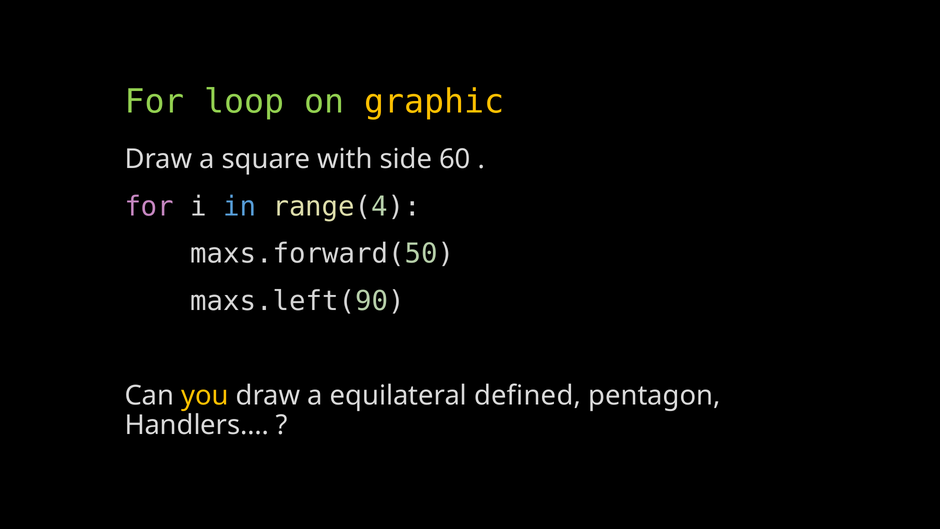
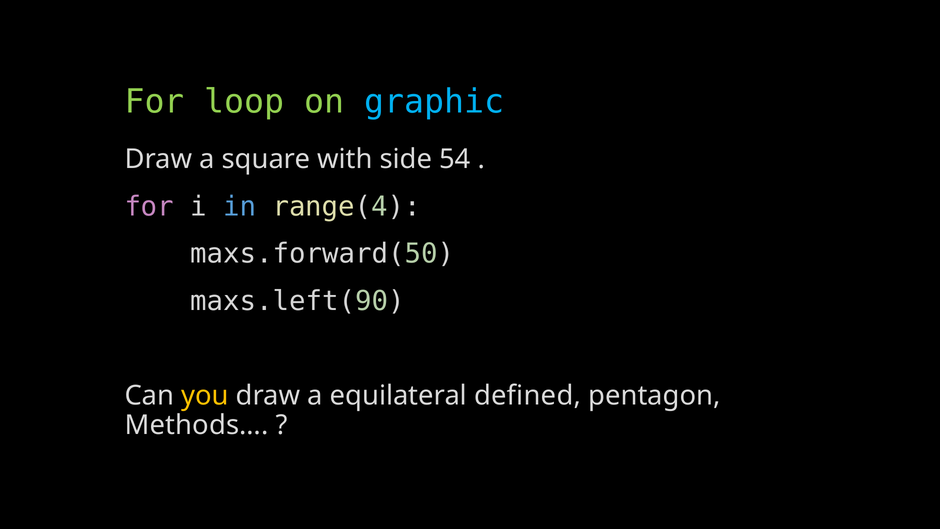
graphic colour: yellow -> light blue
60: 60 -> 54
Handlers…: Handlers… -> Methods…
